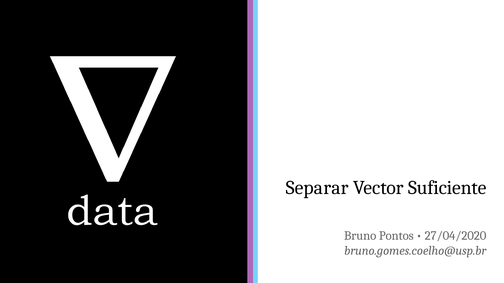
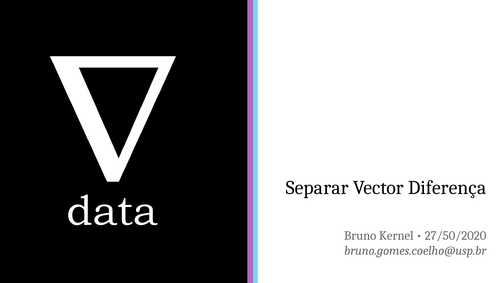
Suficiente: Suficiente -> Diferença
Pontos: Pontos -> Kernel
27/04/2020: 27/04/2020 -> 27/50/2020
